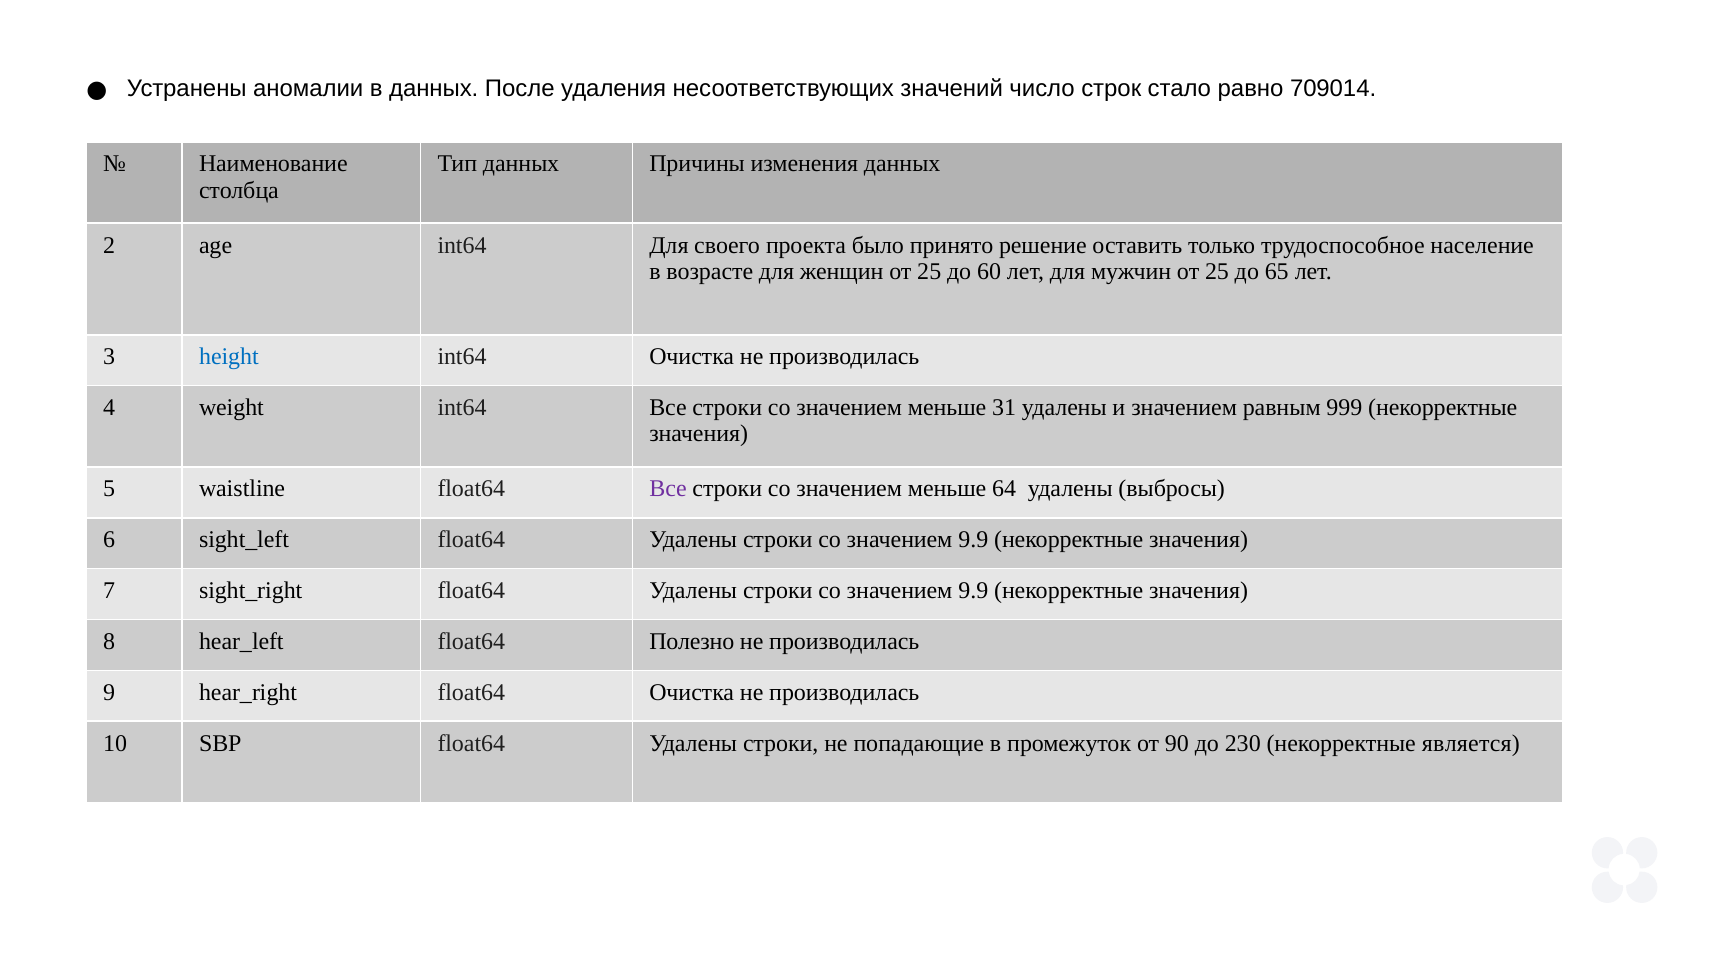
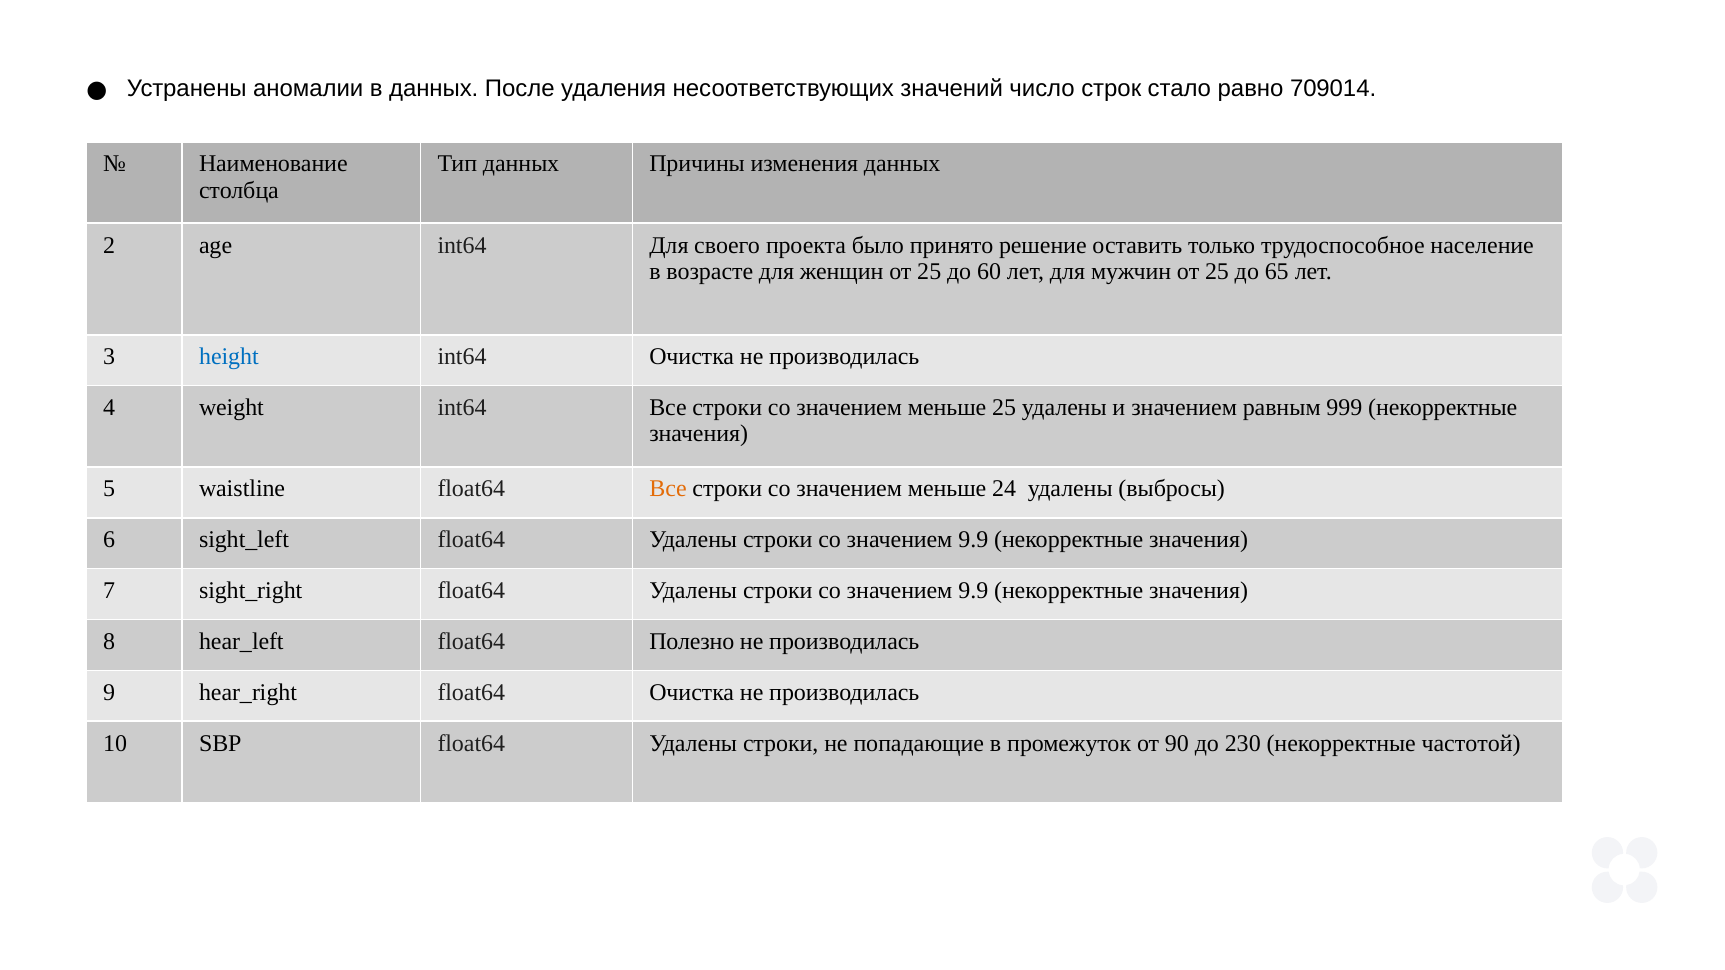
меньше 31: 31 -> 25
Все at (668, 489) colour: purple -> orange
64: 64 -> 24
является: является -> частотой
